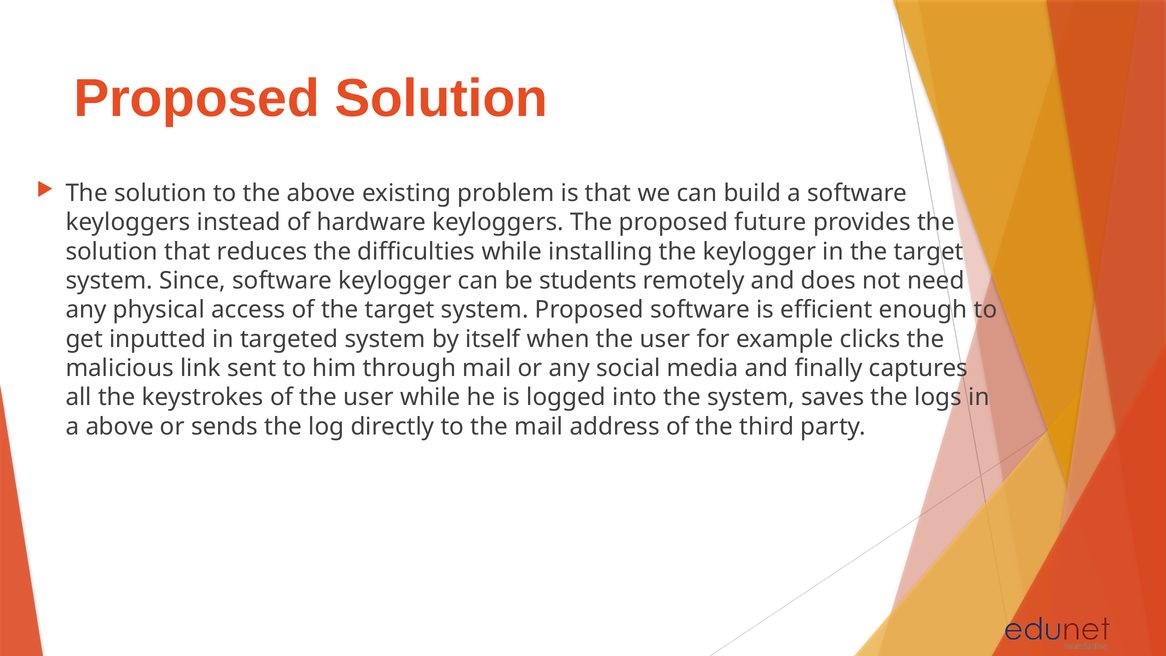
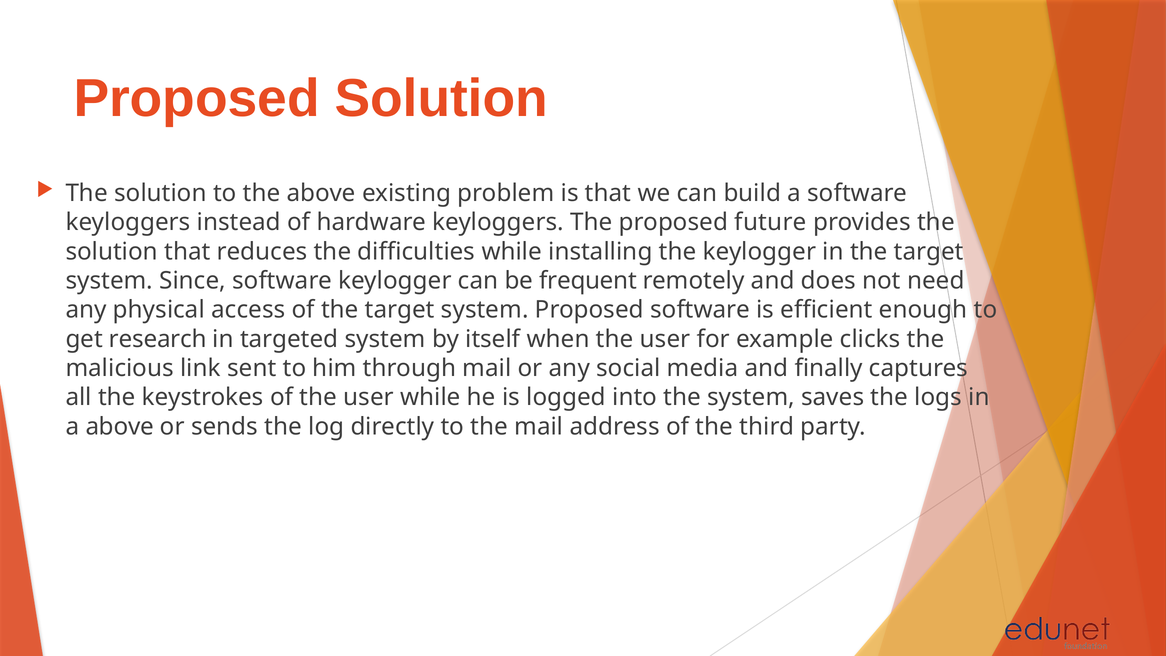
students: students -> frequent
inputted: inputted -> research
